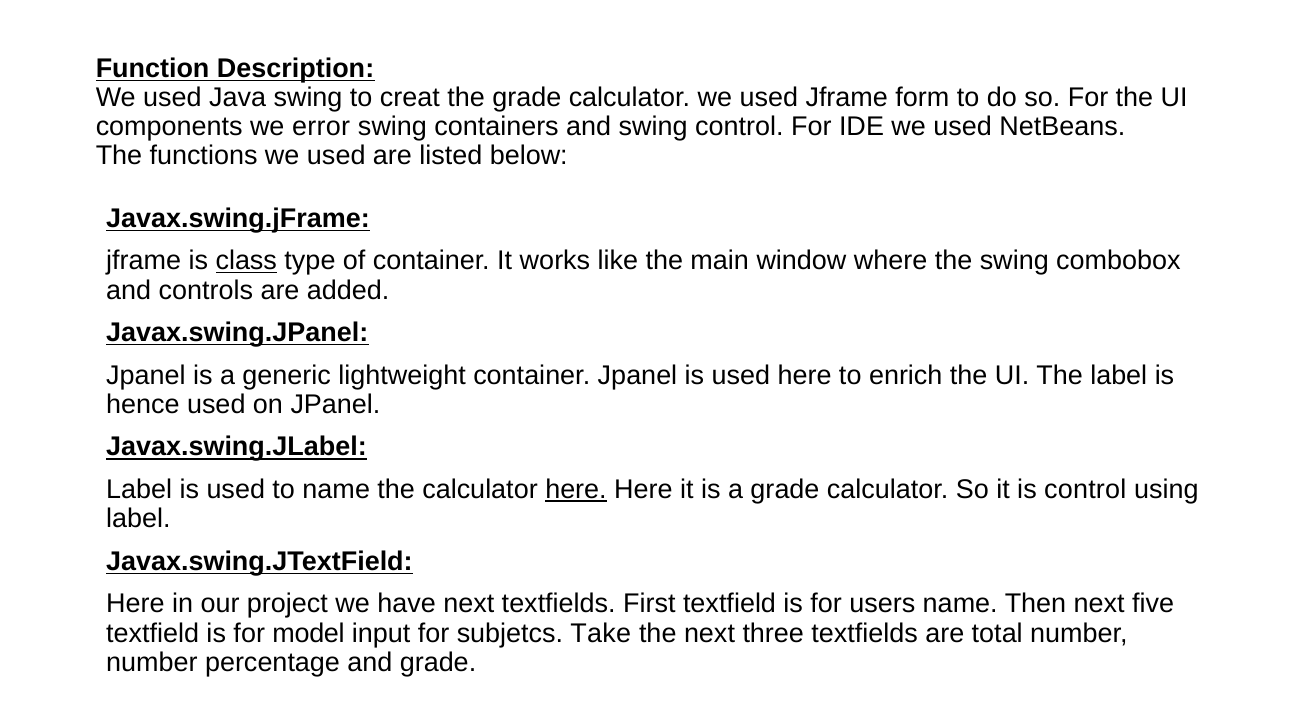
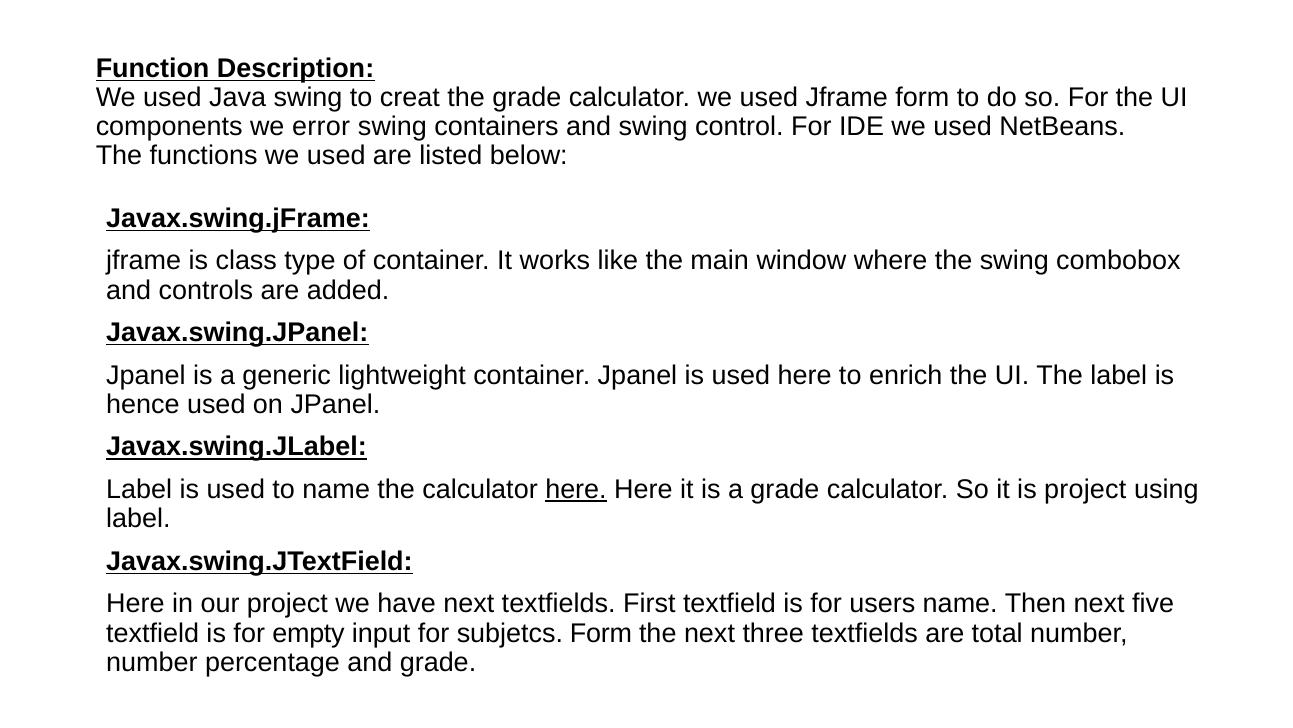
class underline: present -> none
is control: control -> project
model: model -> empty
subjetcs Take: Take -> Form
